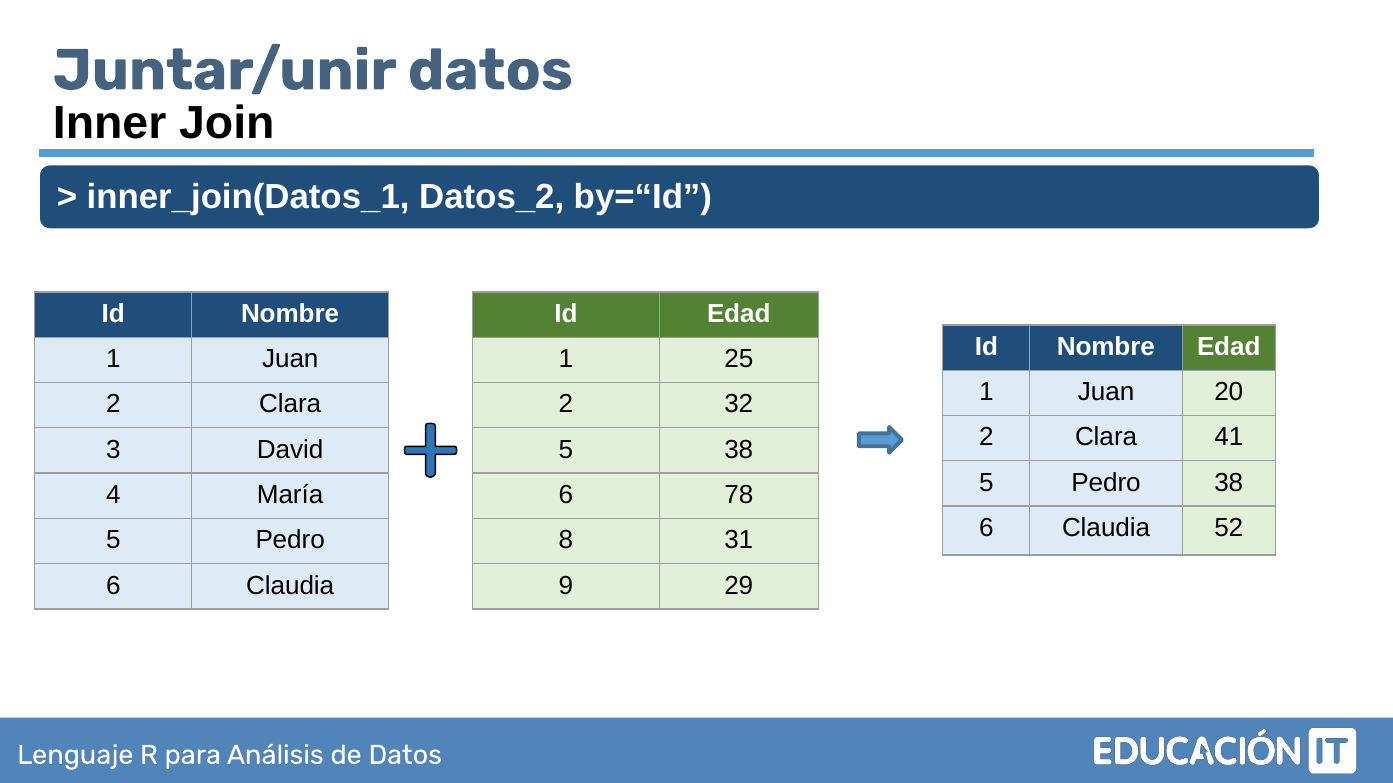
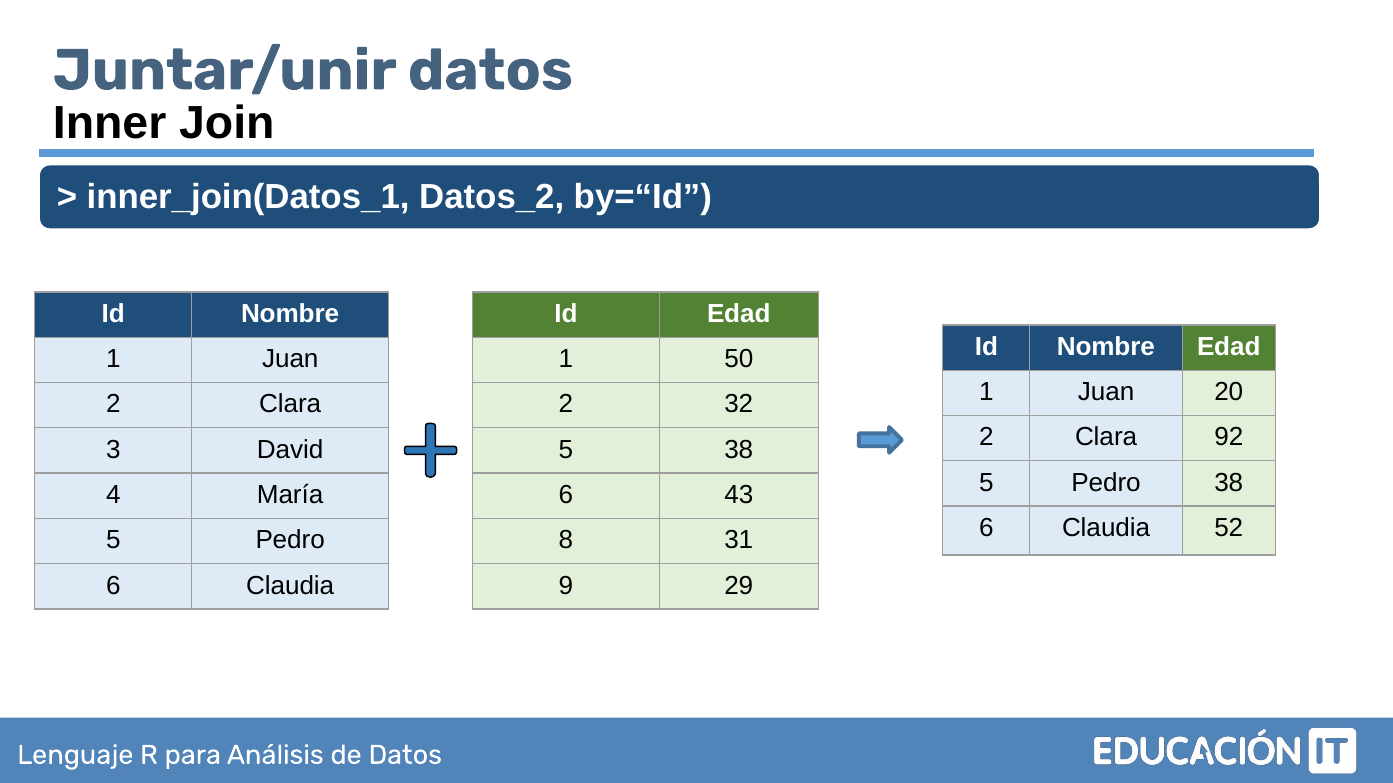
25: 25 -> 50
41: 41 -> 92
78: 78 -> 43
